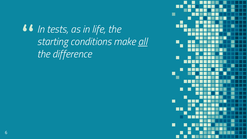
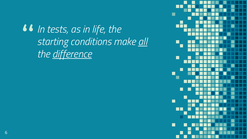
difference underline: none -> present
